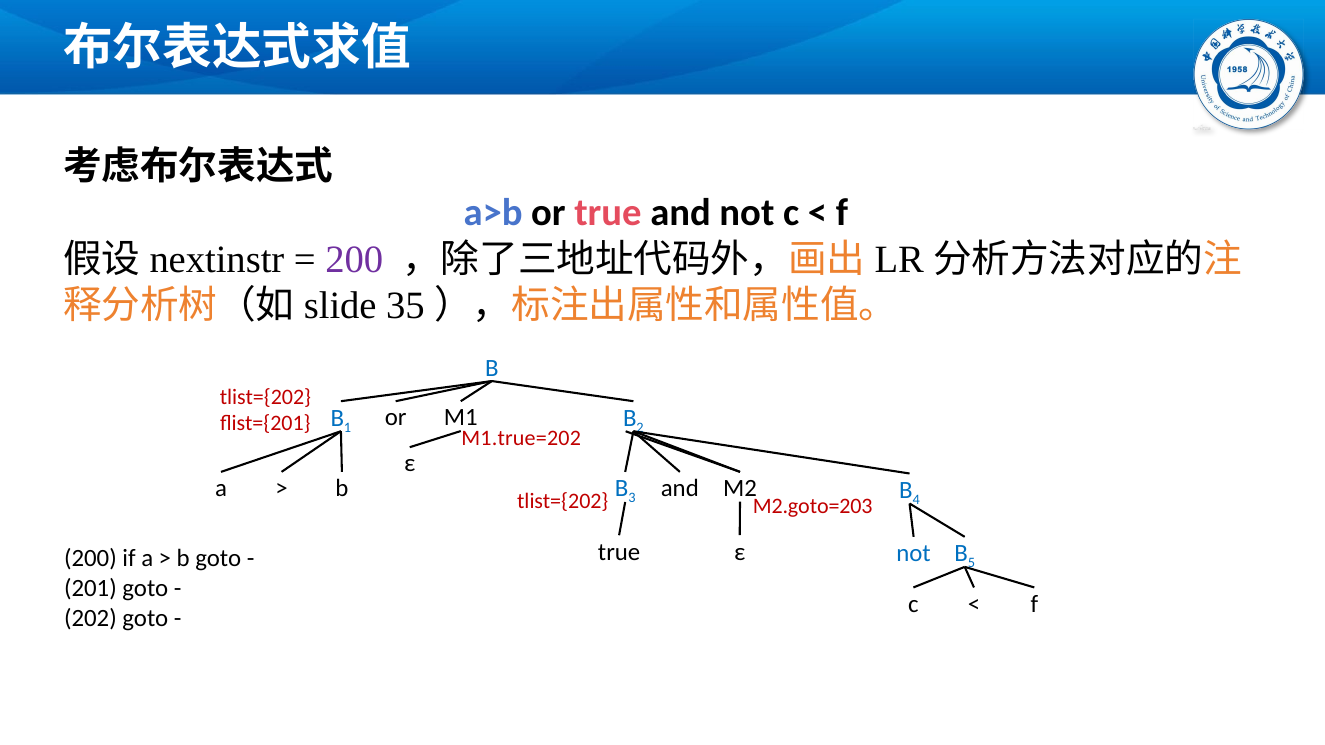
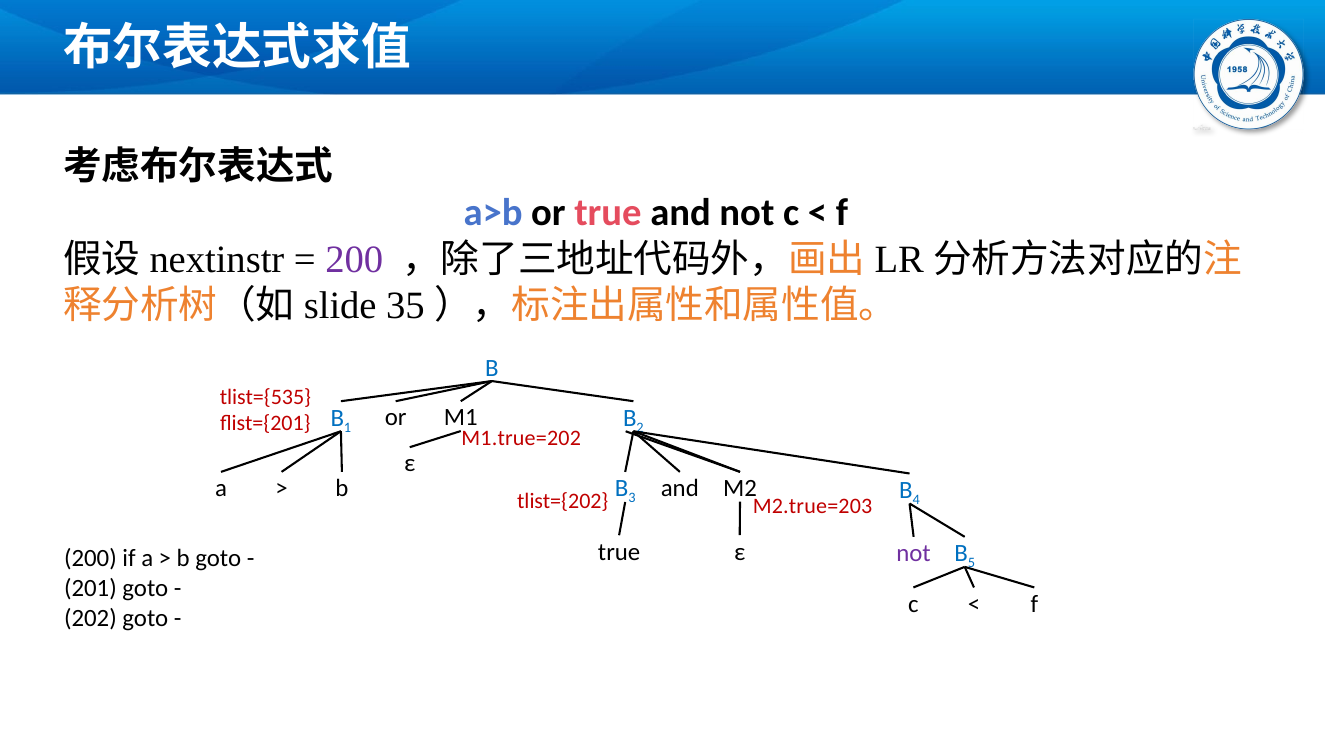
tlist={202 at (265, 397): tlist={202 -> tlist={535
M2.goto=203: M2.goto=203 -> M2.true=203
not at (914, 554) colour: blue -> purple
